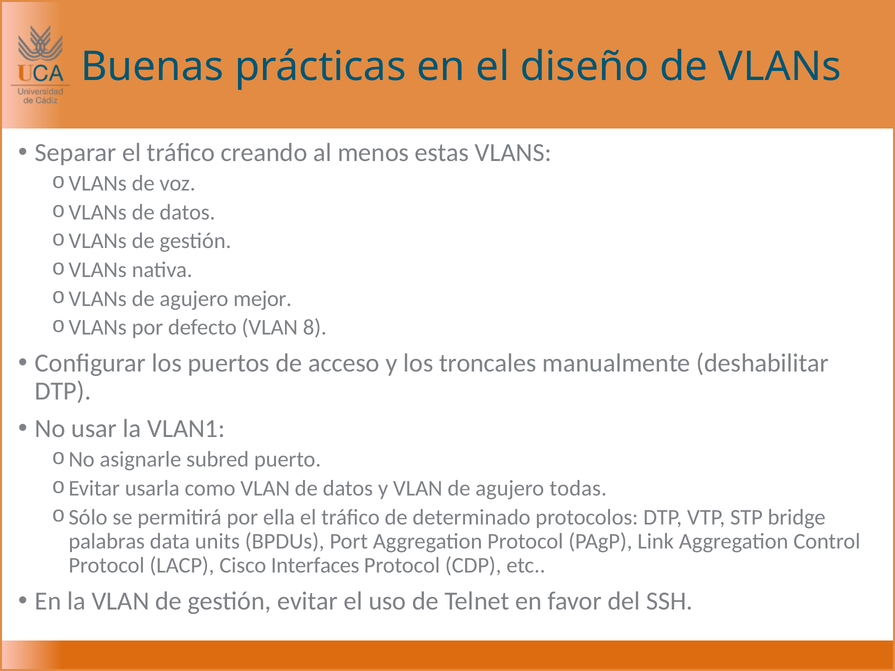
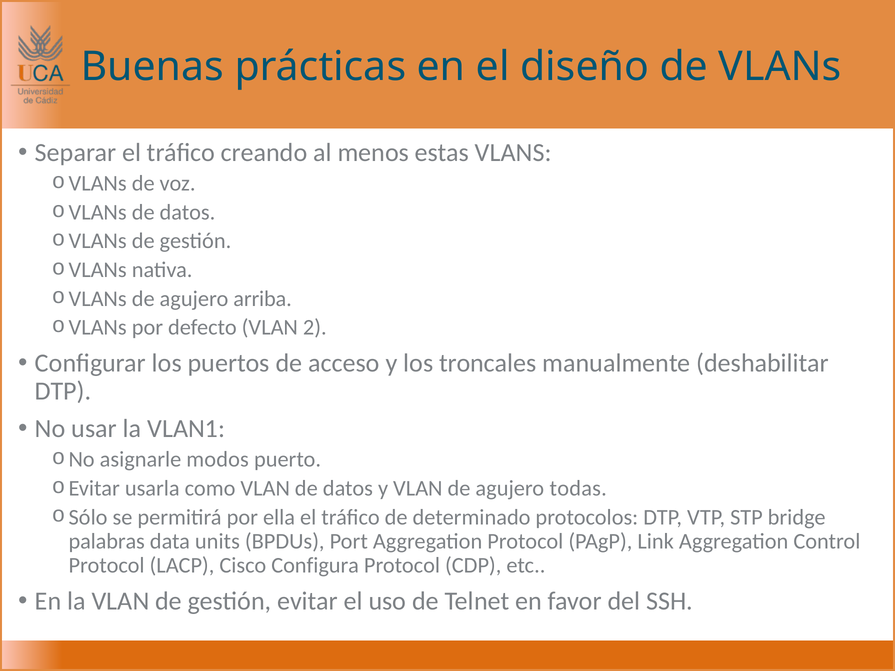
mejor: mejor -> arriba
8: 8 -> 2
subred: subred -> modos
Interfaces: Interfaces -> Configura
